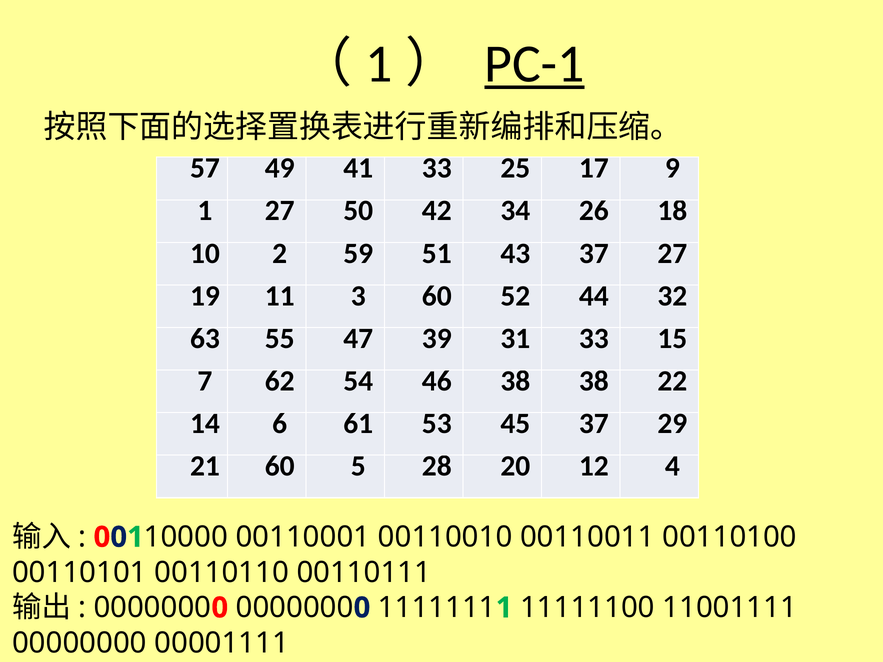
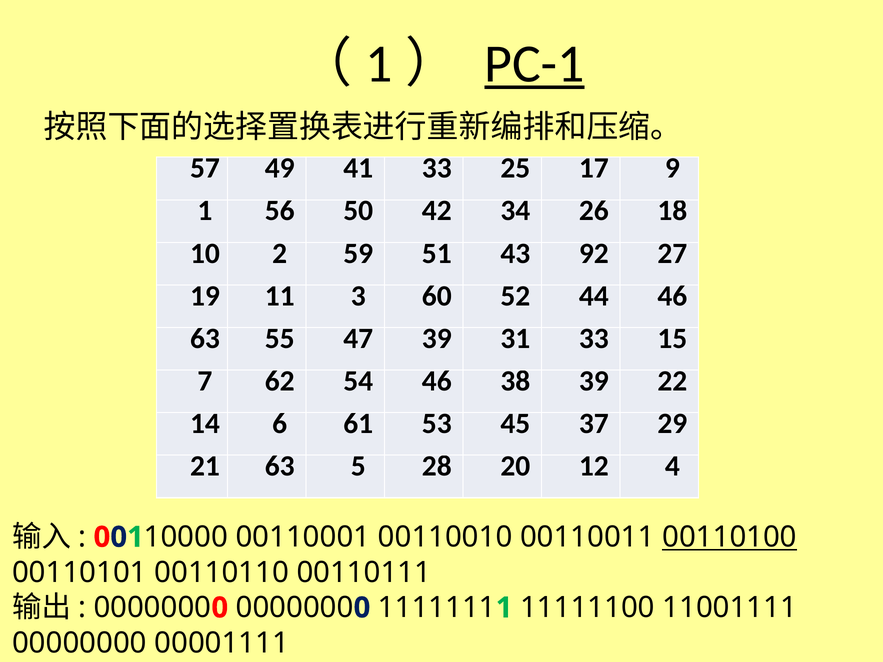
1 27: 27 -> 56
43 37: 37 -> 92
44 32: 32 -> 46
38 38: 38 -> 39
21 60: 60 -> 63
00110100 underline: none -> present
